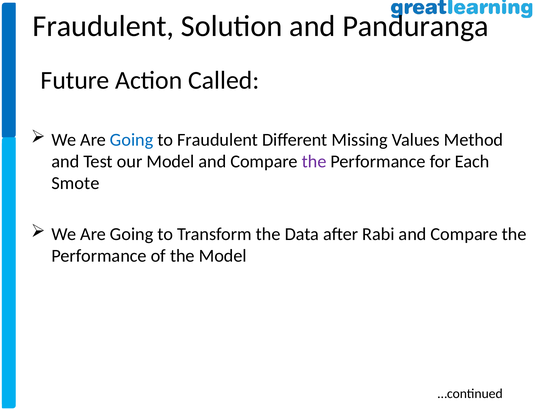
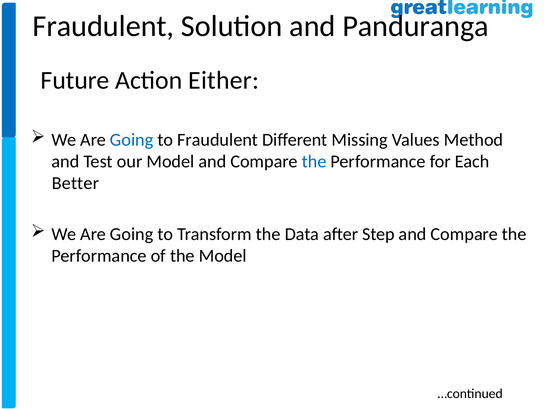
Called: Called -> Either
the at (314, 162) colour: purple -> blue
Smote: Smote -> Better
Rabi: Rabi -> Step
